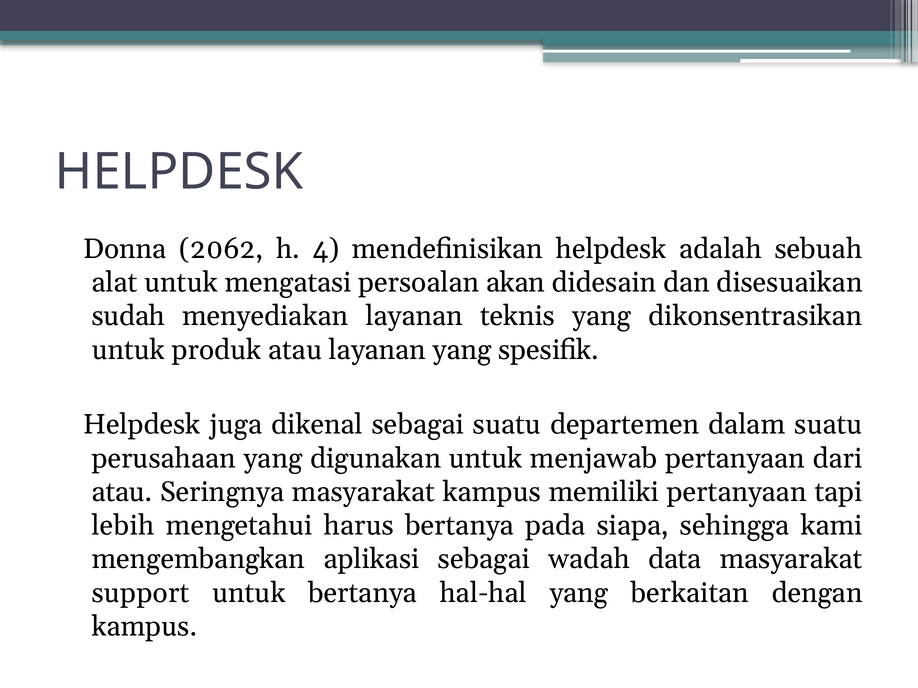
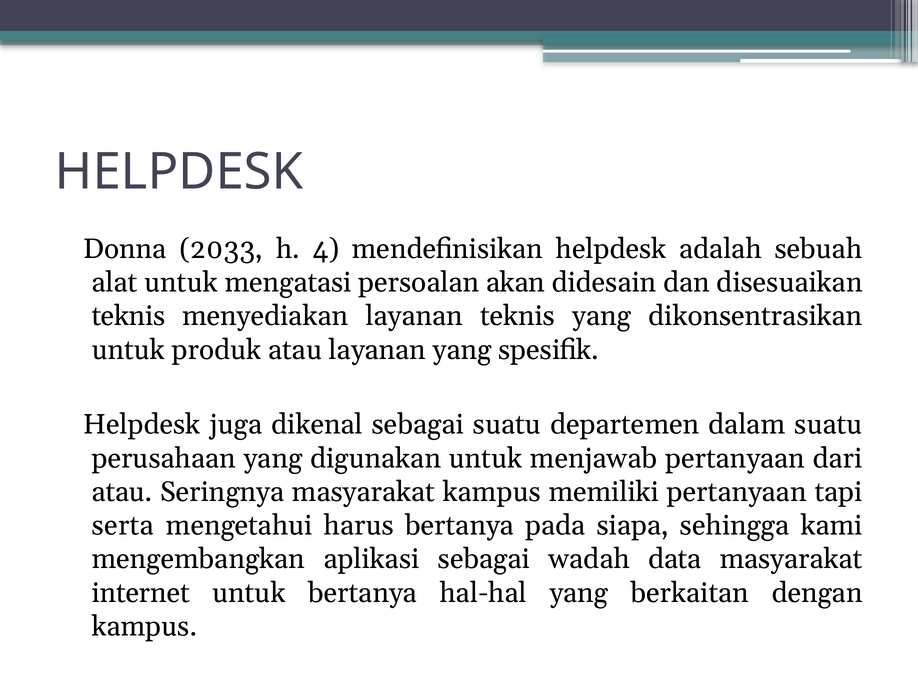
2062: 2062 -> 2033
sudah at (128, 316): sudah -> teknis
lebih: lebih -> serta
support: support -> internet
